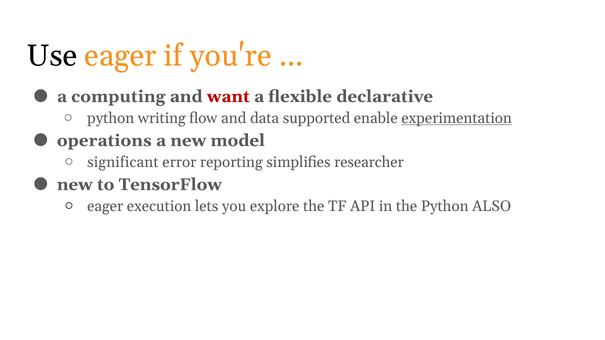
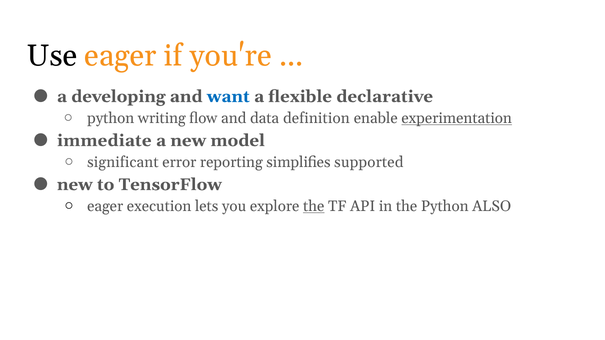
computing: computing -> developing
want colour: red -> blue
supported: supported -> definition
operations: operations -> immediate
researcher: researcher -> supported
the at (314, 206) underline: none -> present
